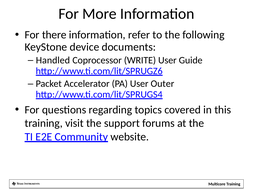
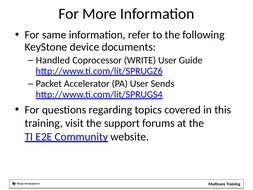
there: there -> same
Outer: Outer -> Sends
